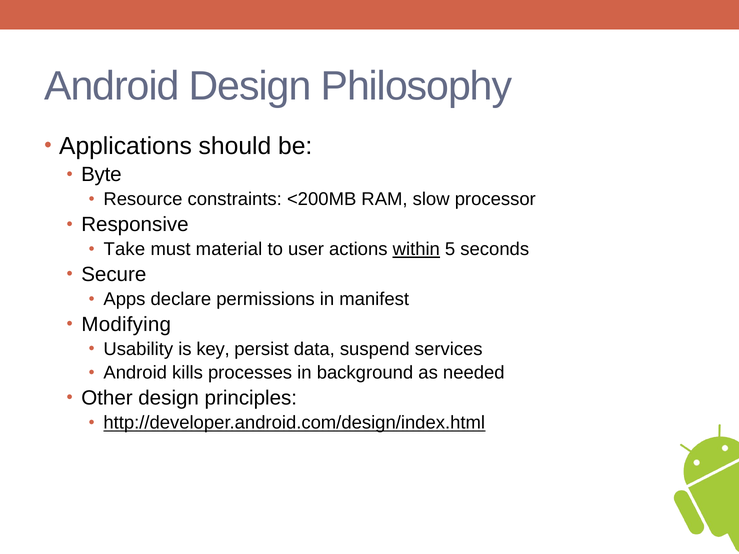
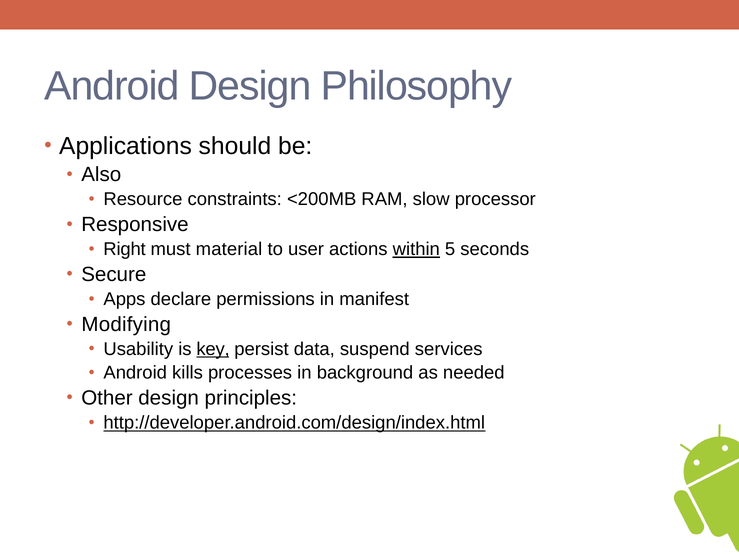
Byte: Byte -> Also
Take: Take -> Right
key underline: none -> present
